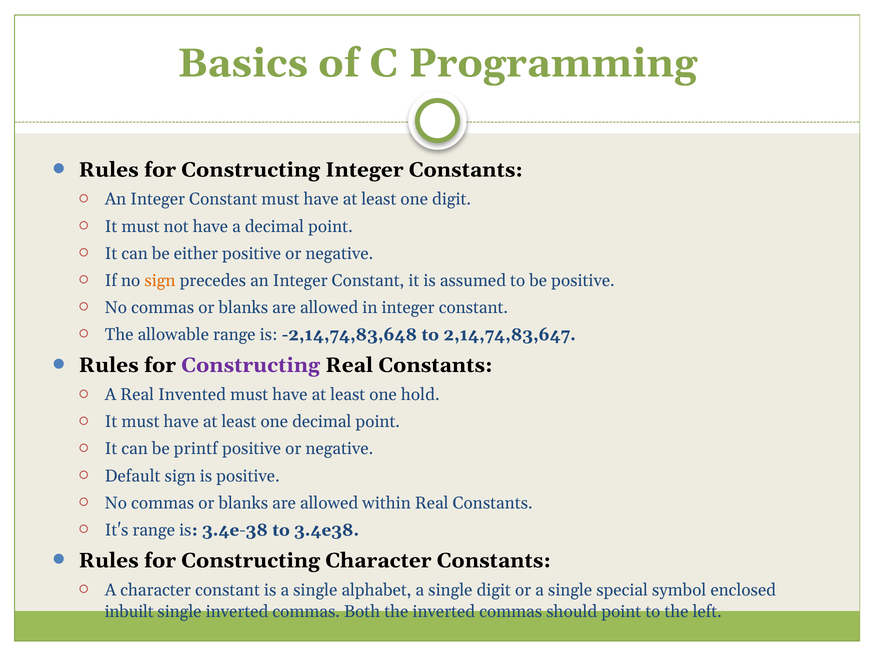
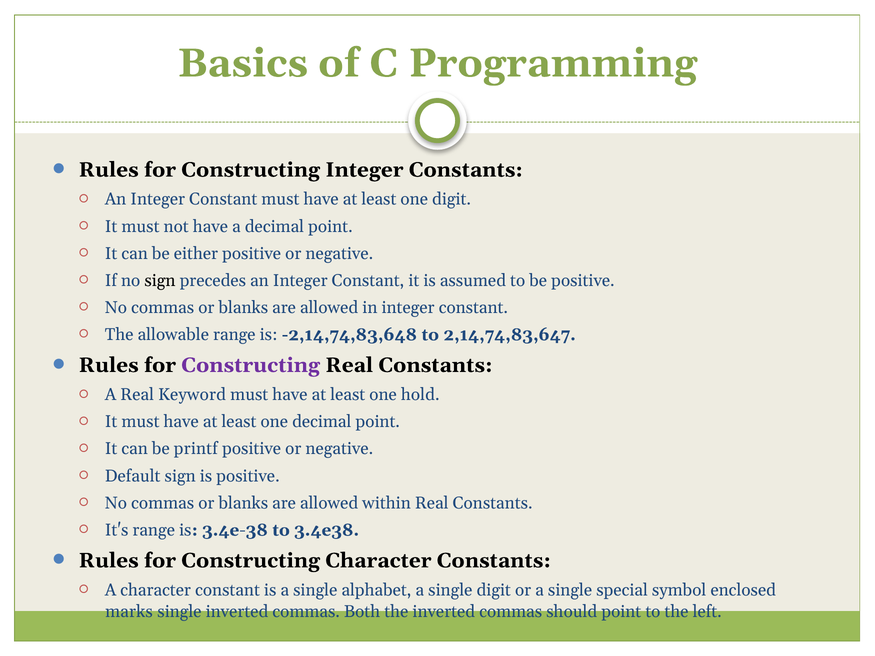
sign at (160, 281) colour: orange -> black
Invented: Invented -> Keyword
inbuilt: inbuilt -> marks
